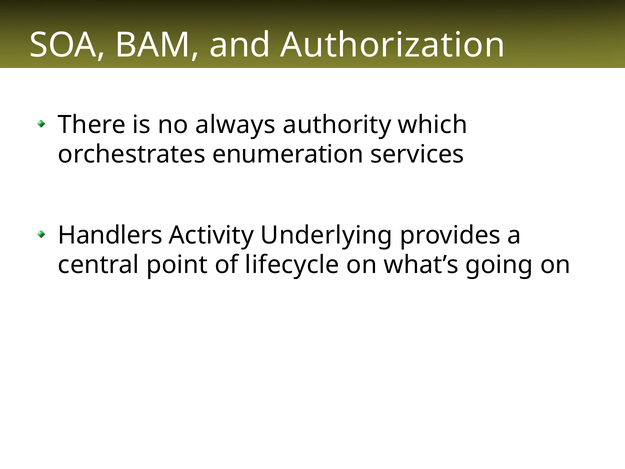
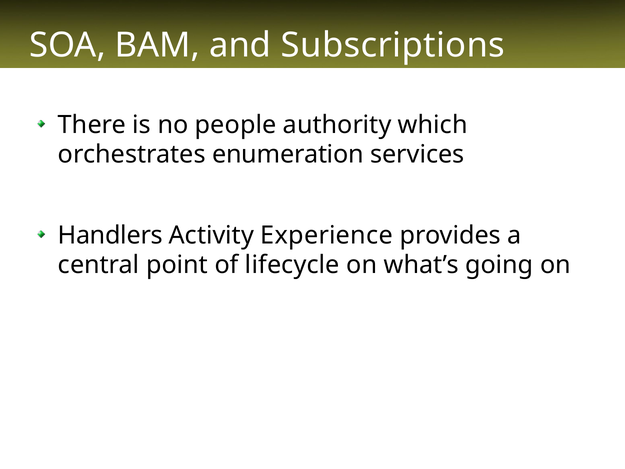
Authorization: Authorization -> Subscriptions
always: always -> people
Underlying: Underlying -> Experience
